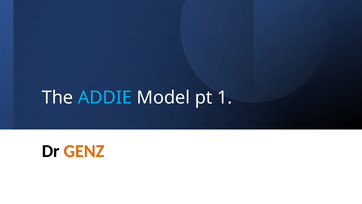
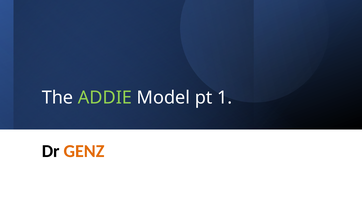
ADDIE colour: light blue -> light green
